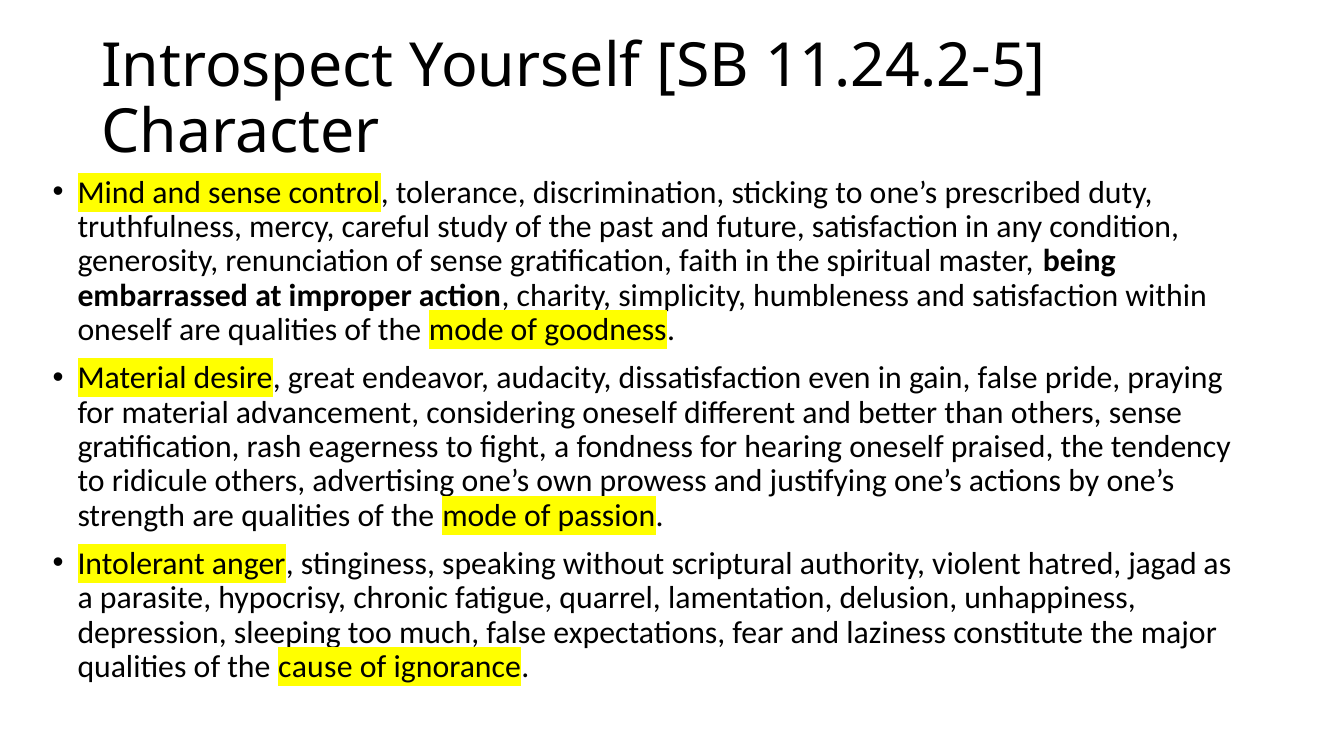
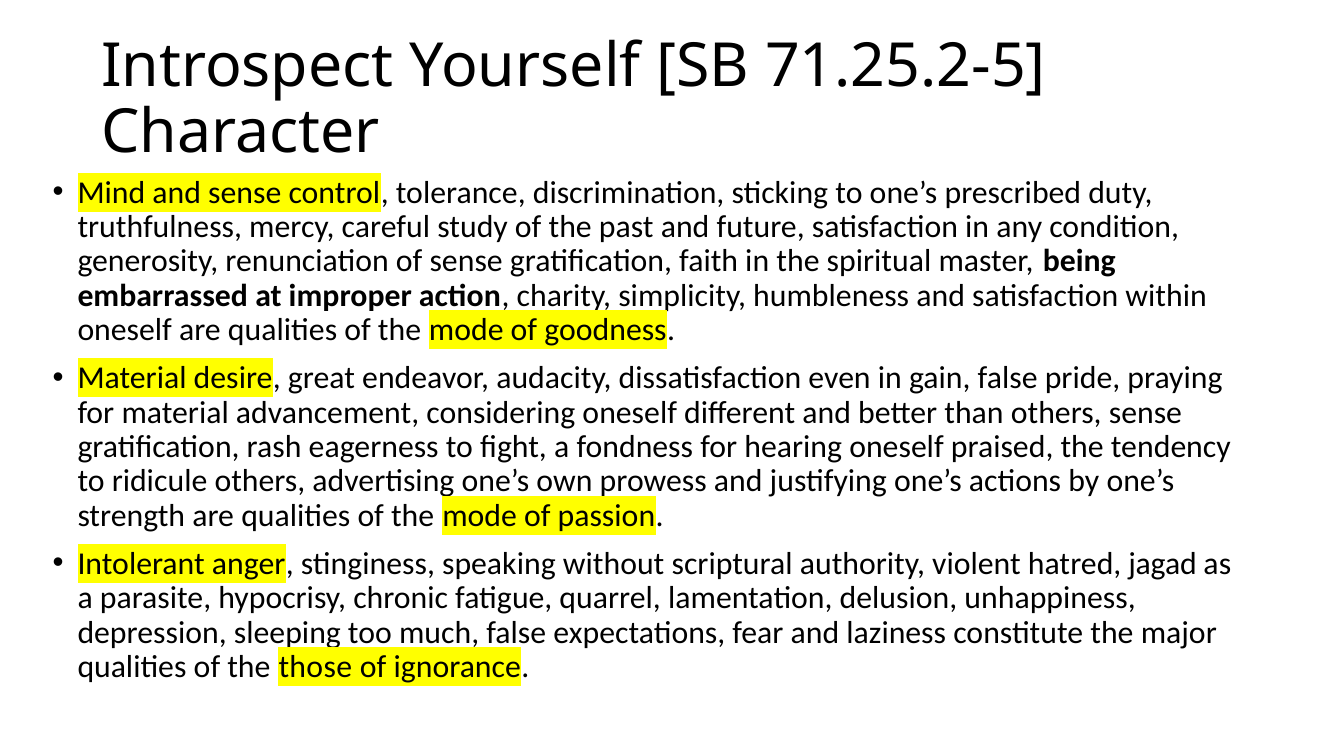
11.24.2-5: 11.24.2-5 -> 71.25.2-5
cause: cause -> those
